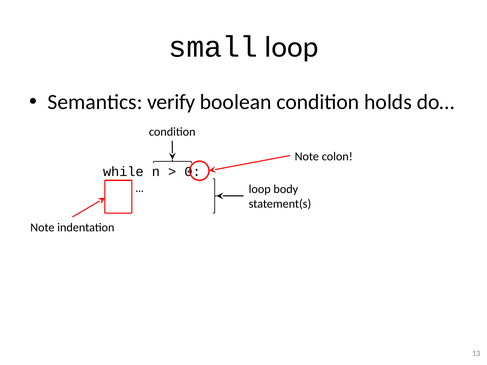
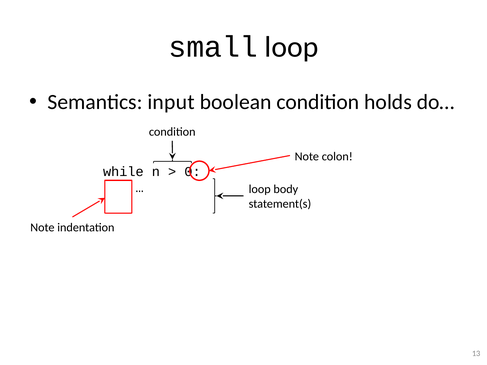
verify: verify -> input
